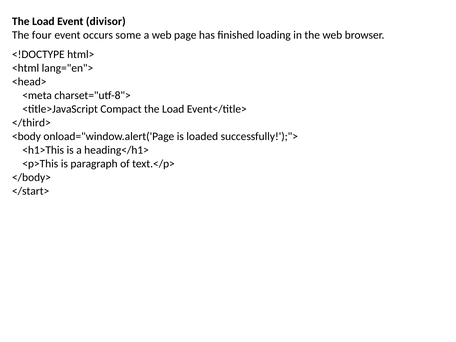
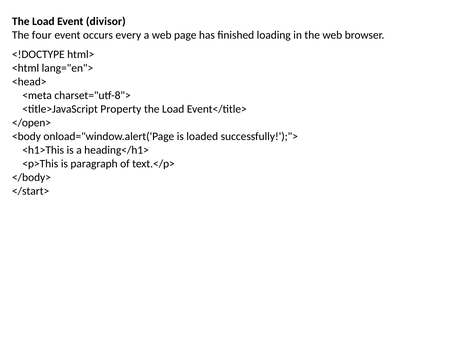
some: some -> every
Compact: Compact -> Property
</third>: </third> -> </open>
